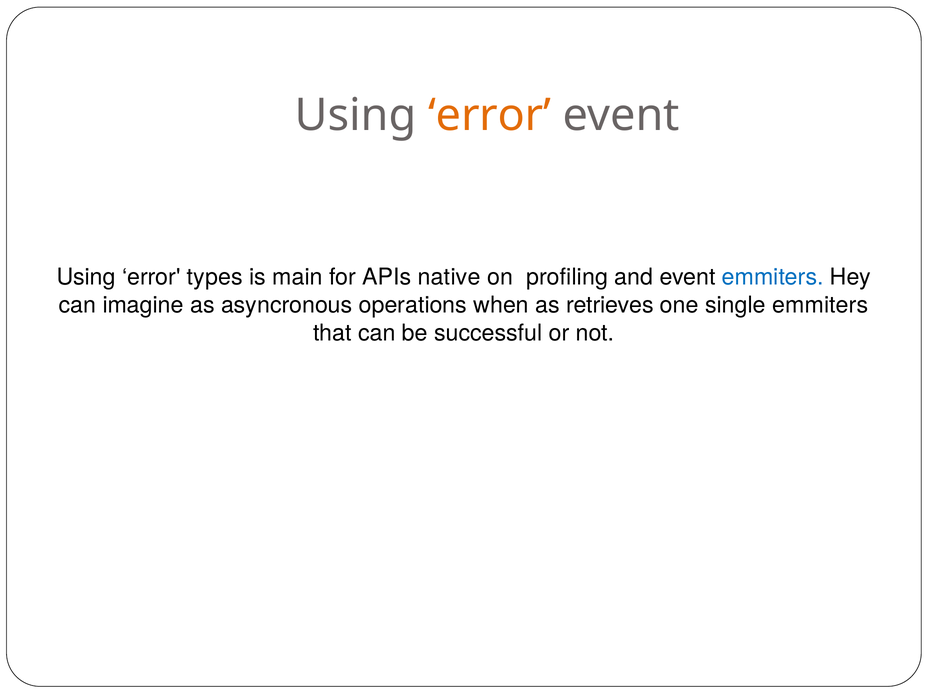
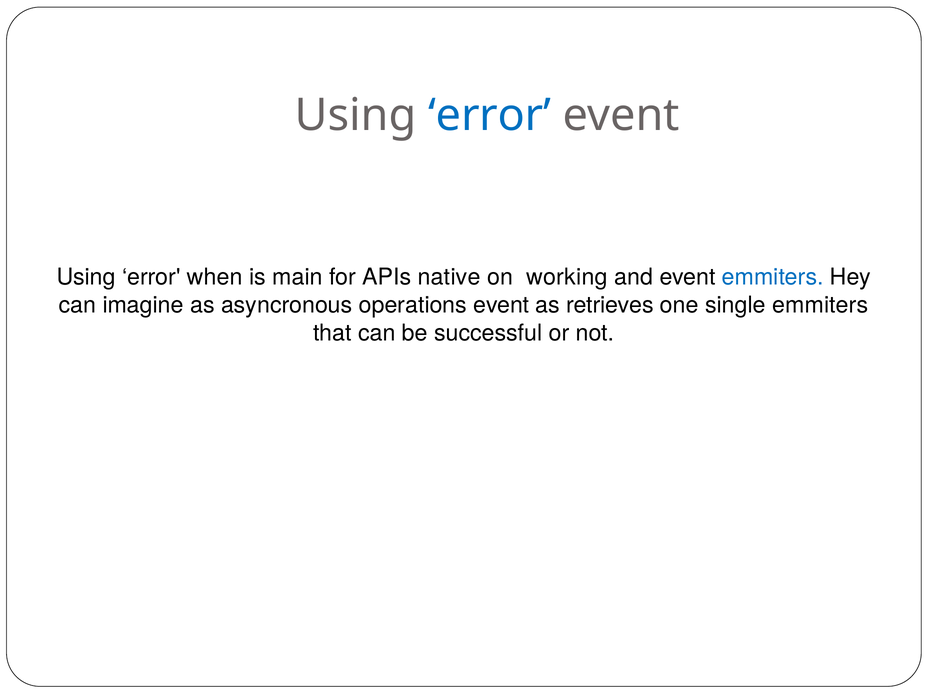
error at (490, 115) colour: orange -> blue
types: types -> when
profiling: profiling -> working
operations when: when -> event
